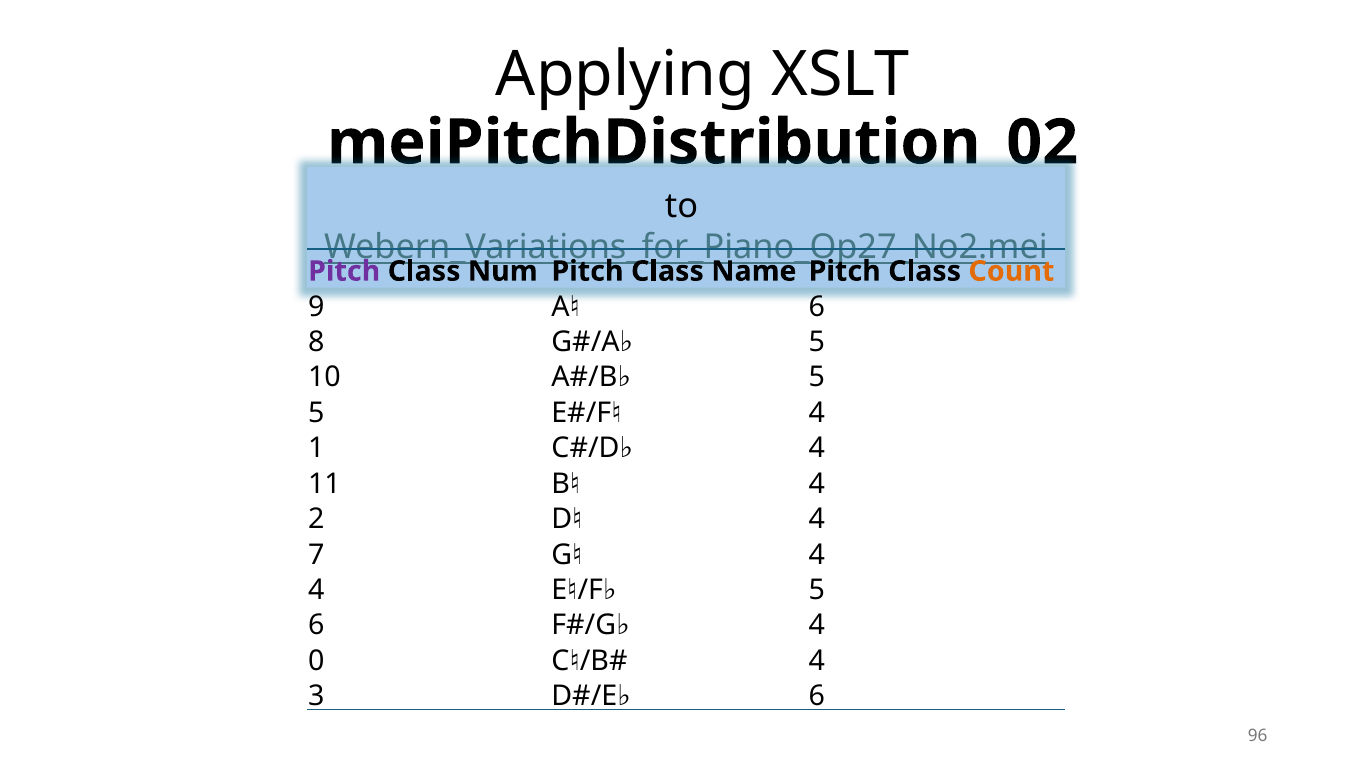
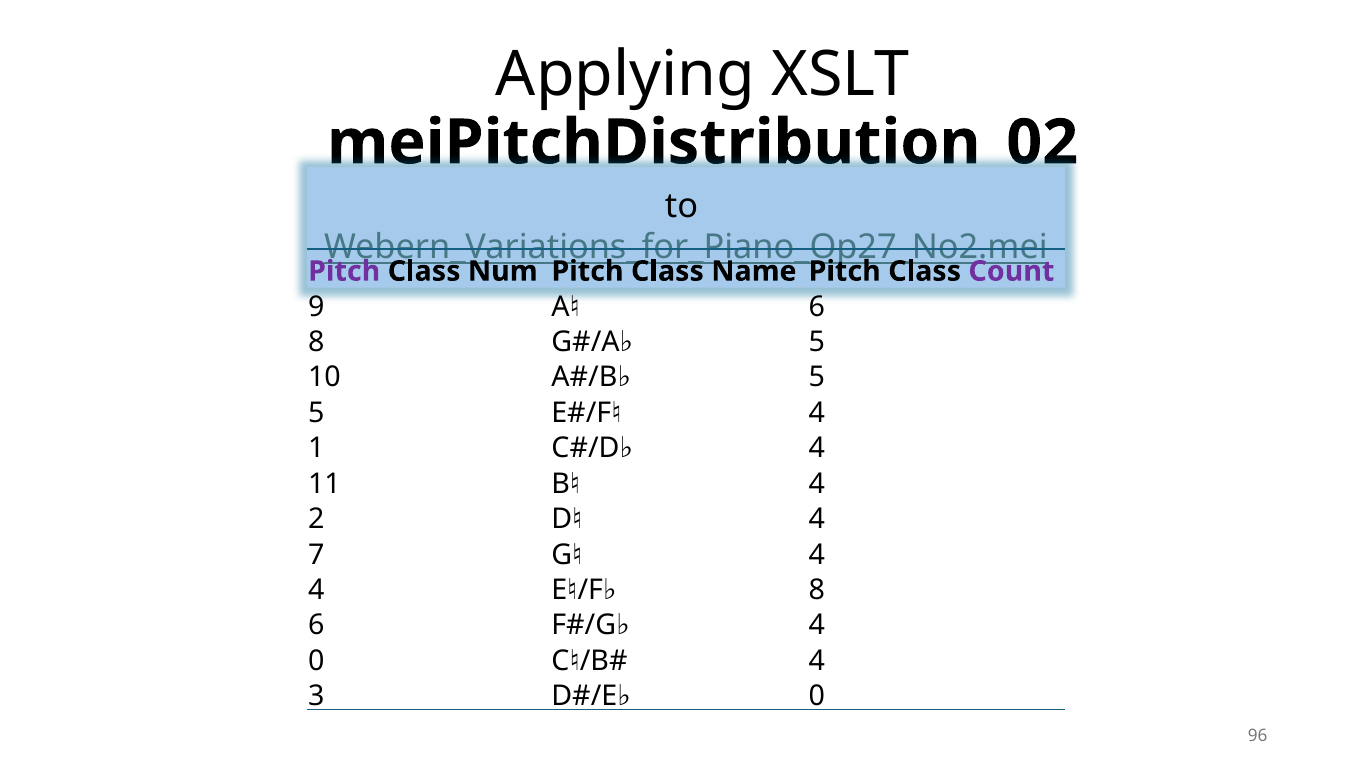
Count colour: orange -> purple
5 at (817, 590): 5 -> 8
6 at (817, 696): 6 -> 0
